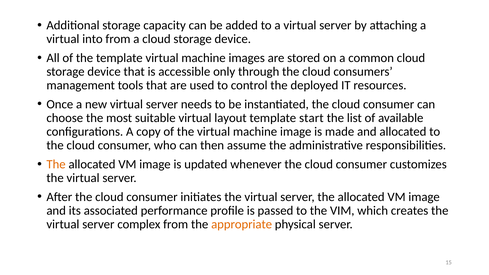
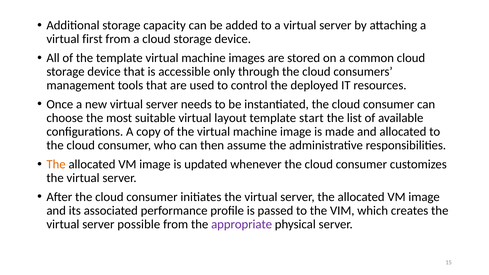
into: into -> first
complex: complex -> possible
appropriate colour: orange -> purple
